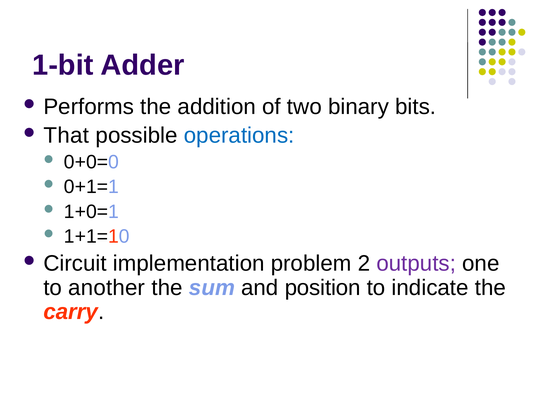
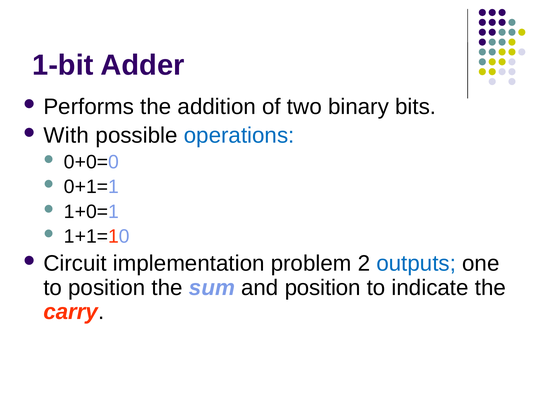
That: That -> With
outputs colour: purple -> blue
to another: another -> position
